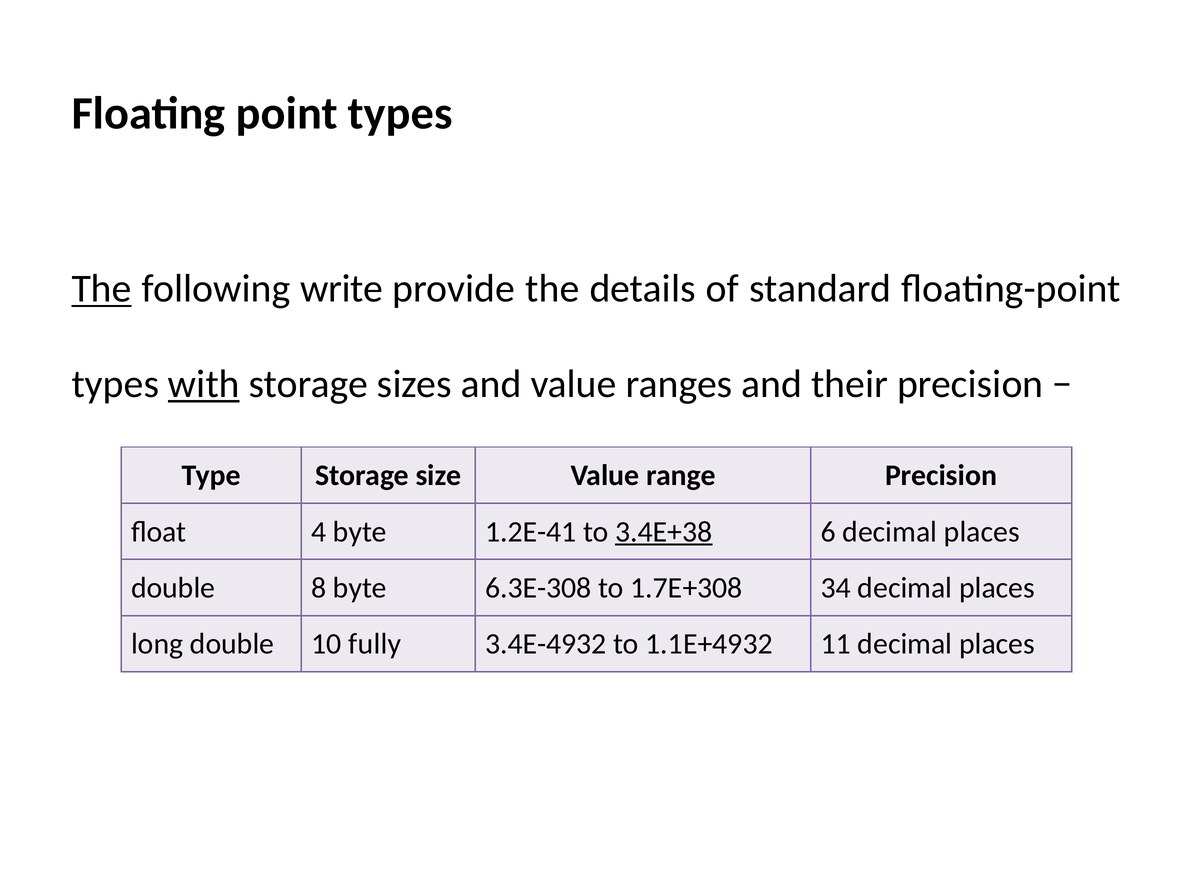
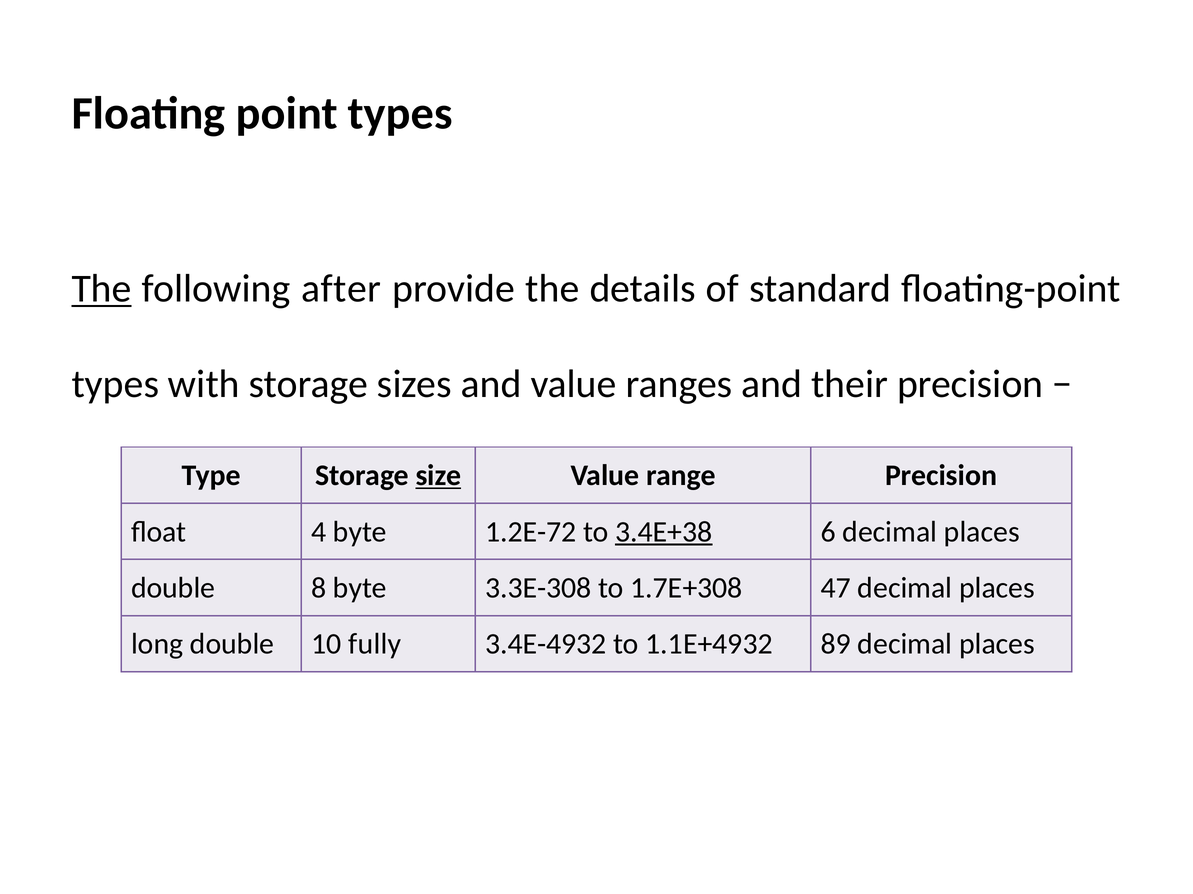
write: write -> after
with underline: present -> none
size underline: none -> present
1.2E-41: 1.2E-41 -> 1.2E-72
6.3E-308: 6.3E-308 -> 3.3E-308
34: 34 -> 47
11: 11 -> 89
